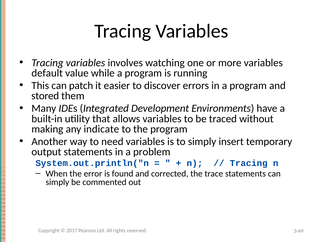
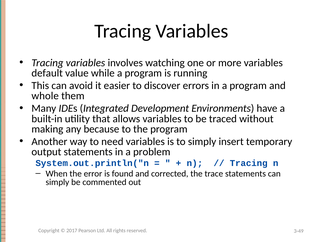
patch: patch -> avoid
stored: stored -> whole
indicate: indicate -> because
